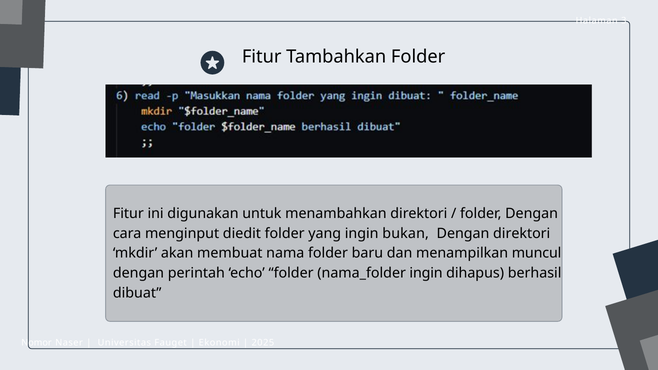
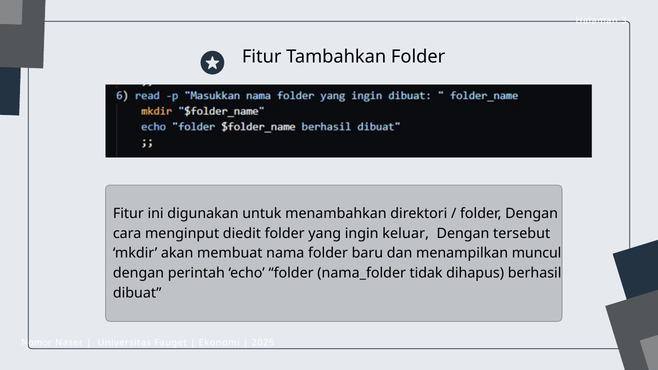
bukan: bukan -> keluar
Dengan direktori: direktori -> tersebut
nama_folder ingin: ingin -> tidak
